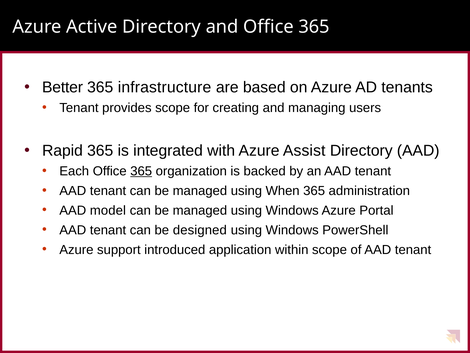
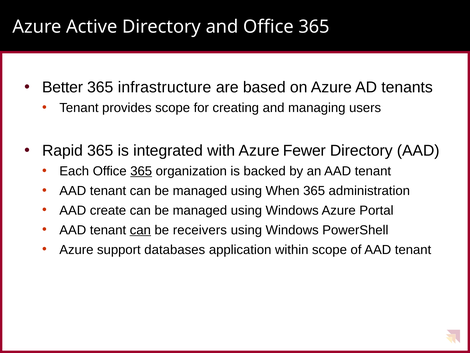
Assist: Assist -> Fewer
model: model -> create
can at (140, 230) underline: none -> present
designed: designed -> receivers
introduced: introduced -> databases
